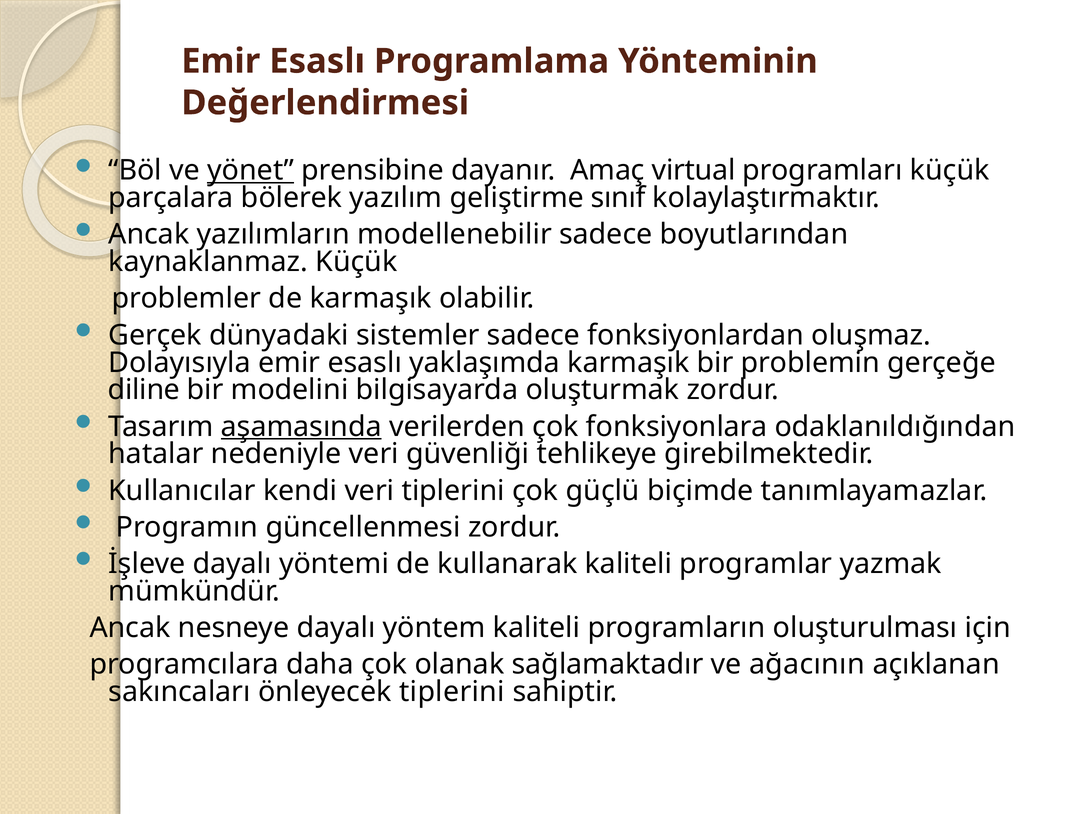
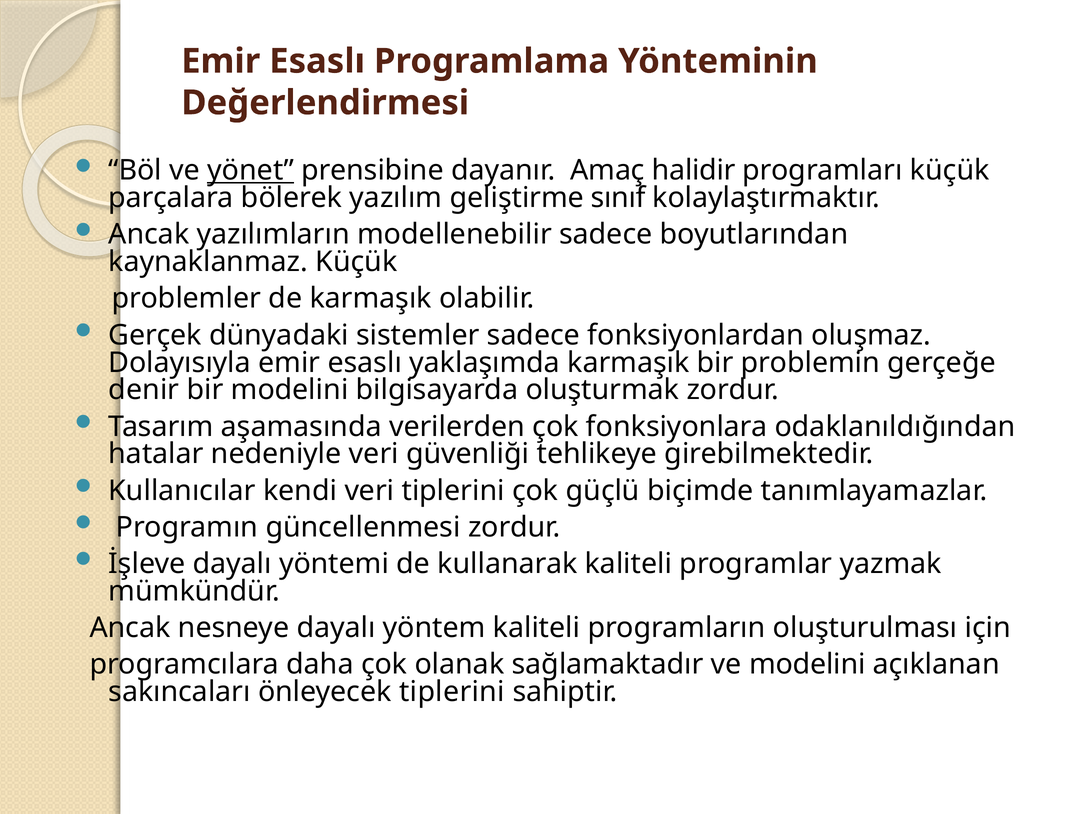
virtual: virtual -> halidir
diline: diline -> denir
aşamasında underline: present -> none
ve ağacının: ağacının -> modelini
